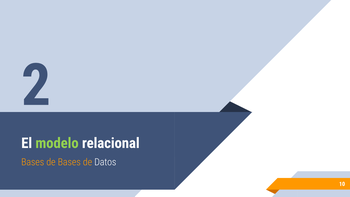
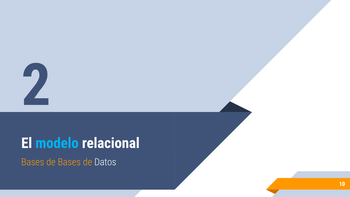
modelo colour: light green -> light blue
